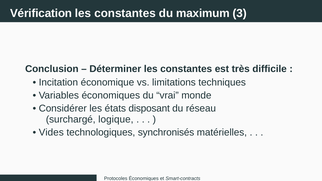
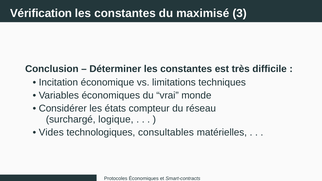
maximum: maximum -> maximisé
disposant: disposant -> compteur
synchronisés: synchronisés -> consultables
